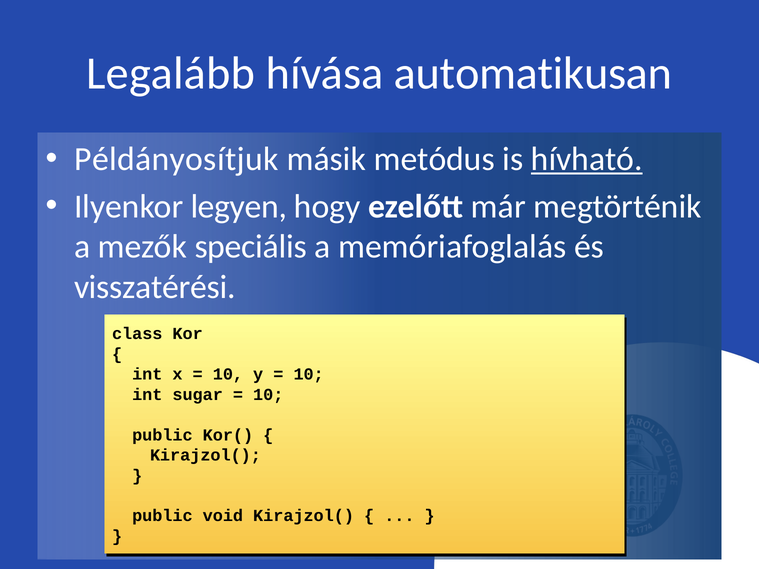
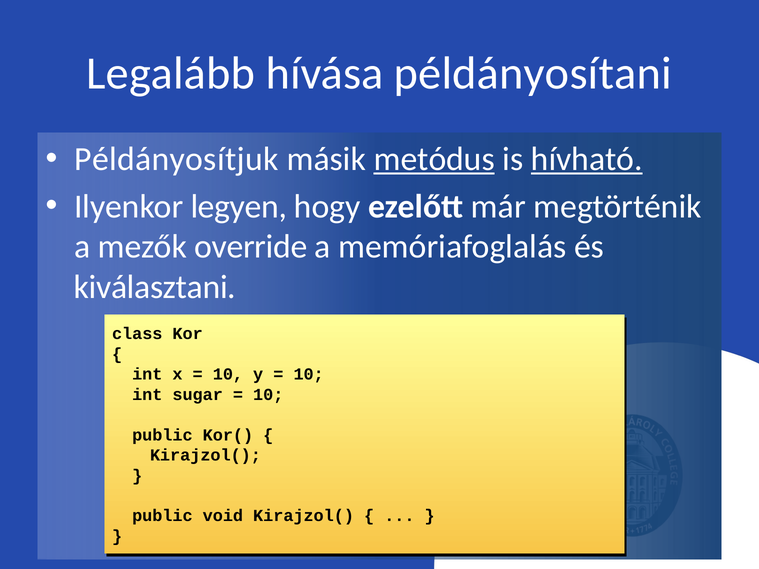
automatikusan: automatikusan -> példányosítani
metódus underline: none -> present
speciális: speciális -> override
visszatérési: visszatérési -> kiválasztani
